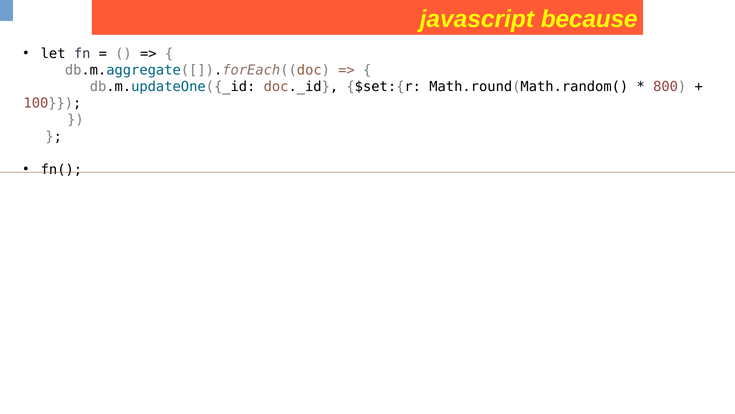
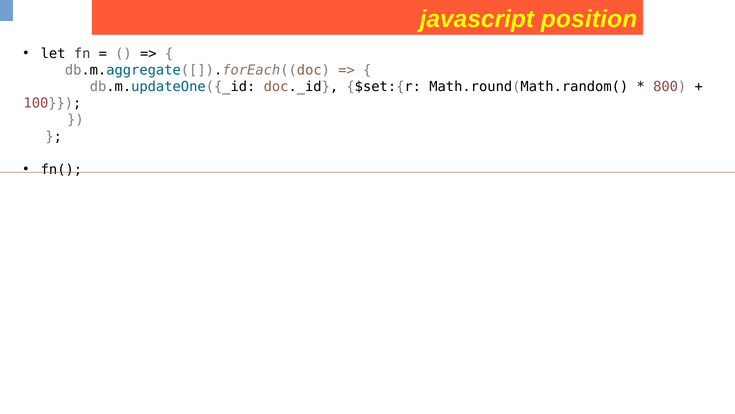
because: because -> position
